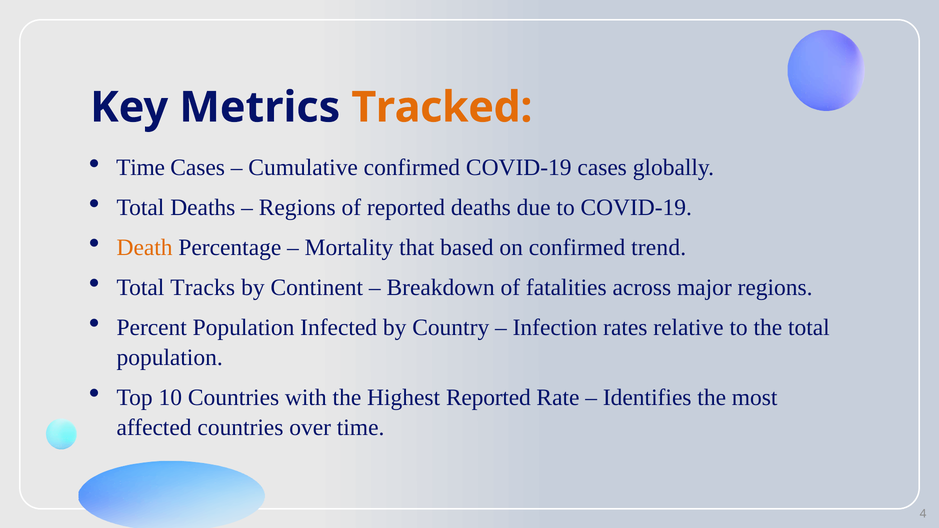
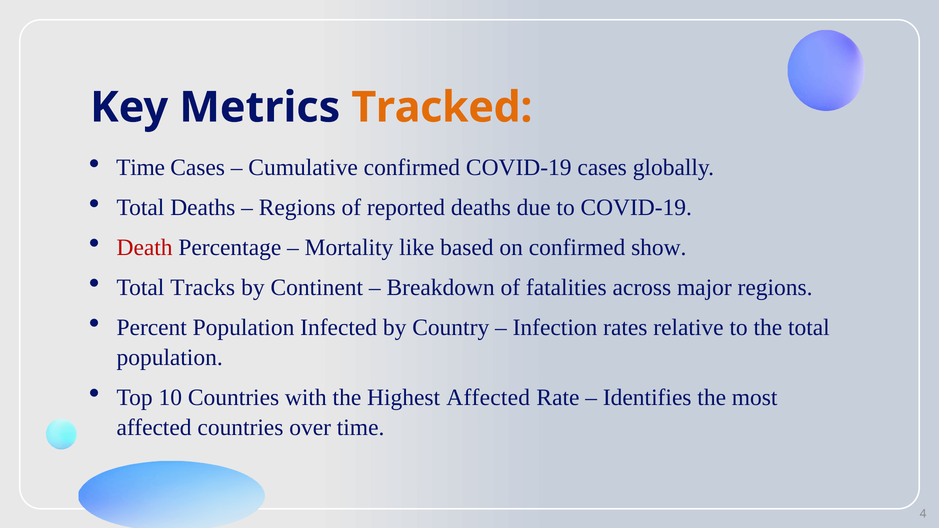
Death colour: orange -> red
that: that -> like
trend: trend -> show
Highest Reported: Reported -> Affected
